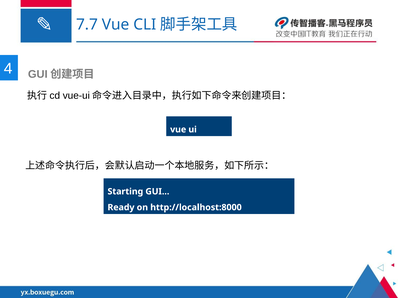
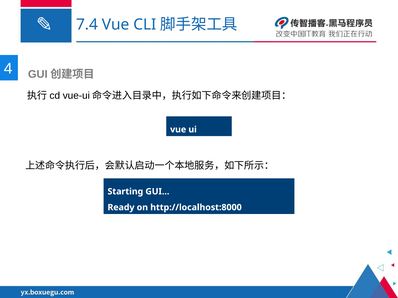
7.7: 7.7 -> 7.4
